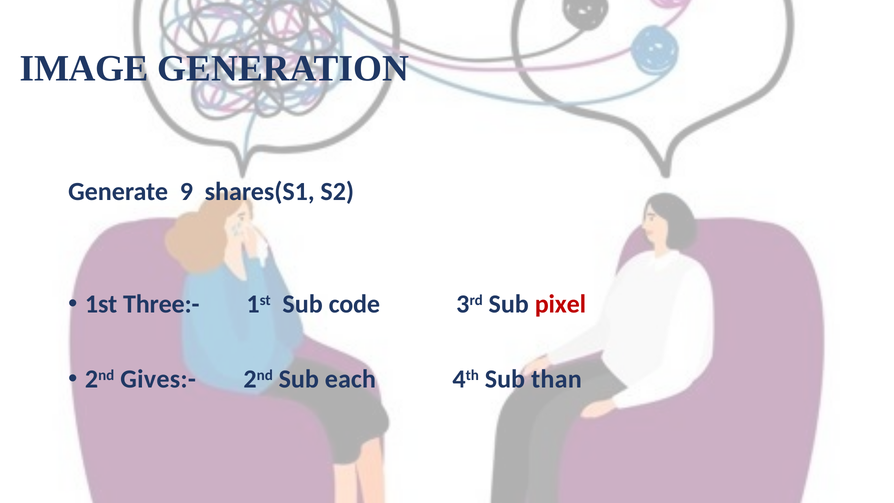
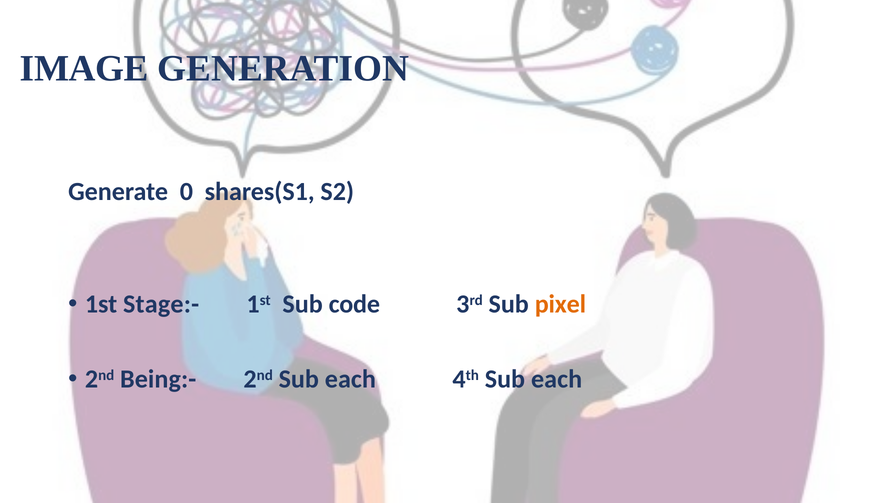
9: 9 -> 0
Three:-: Three:- -> Stage:-
pixel colour: red -> orange
Gives:-: Gives:- -> Being:-
4th Sub than: than -> each
